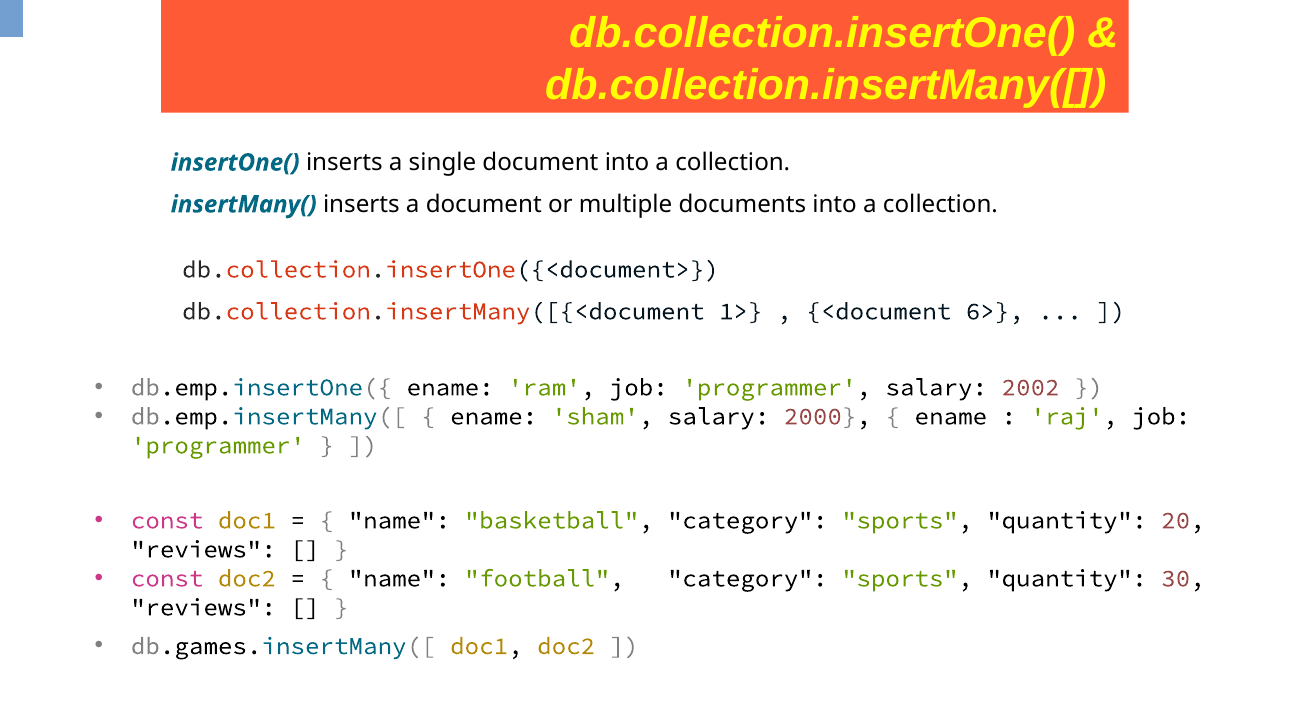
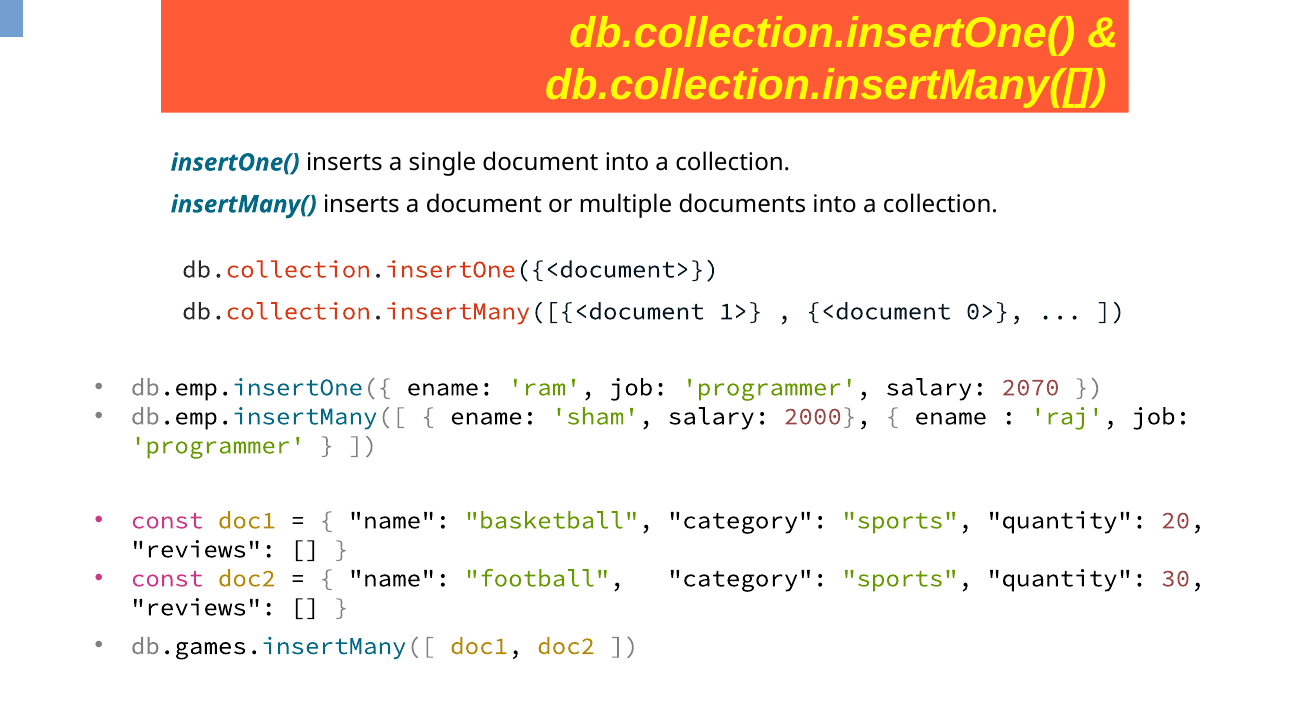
6>: 6> -> 0>
2002: 2002 -> 2070
